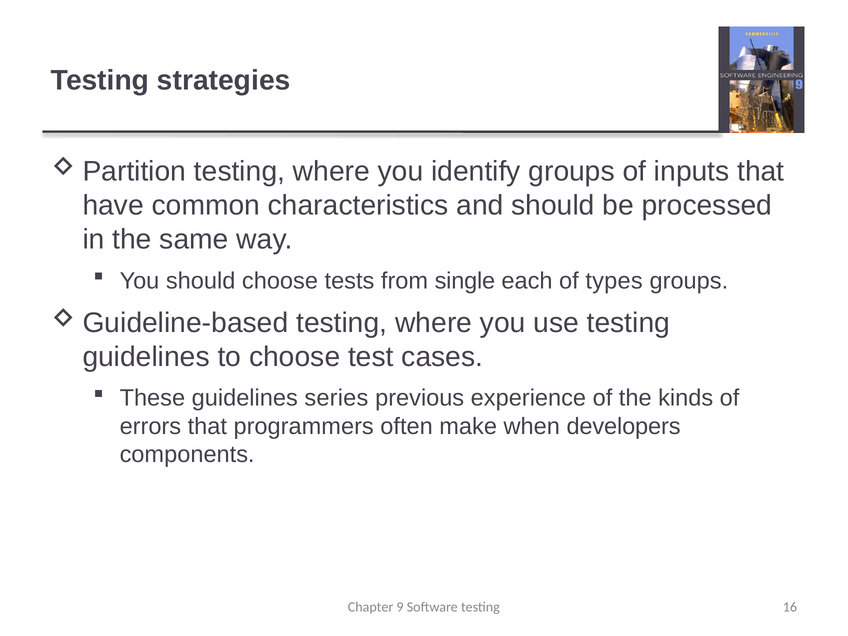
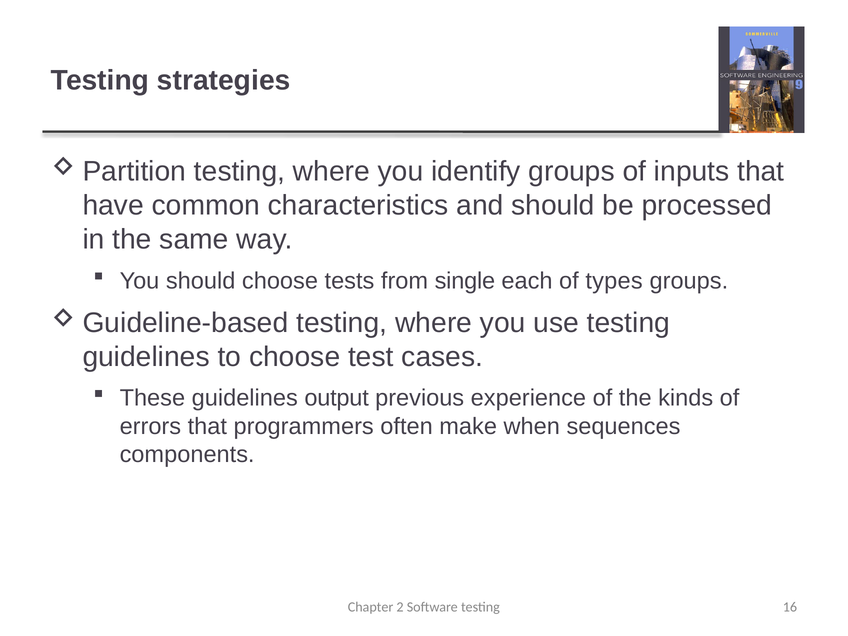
series: series -> output
developers: developers -> sequences
9: 9 -> 2
